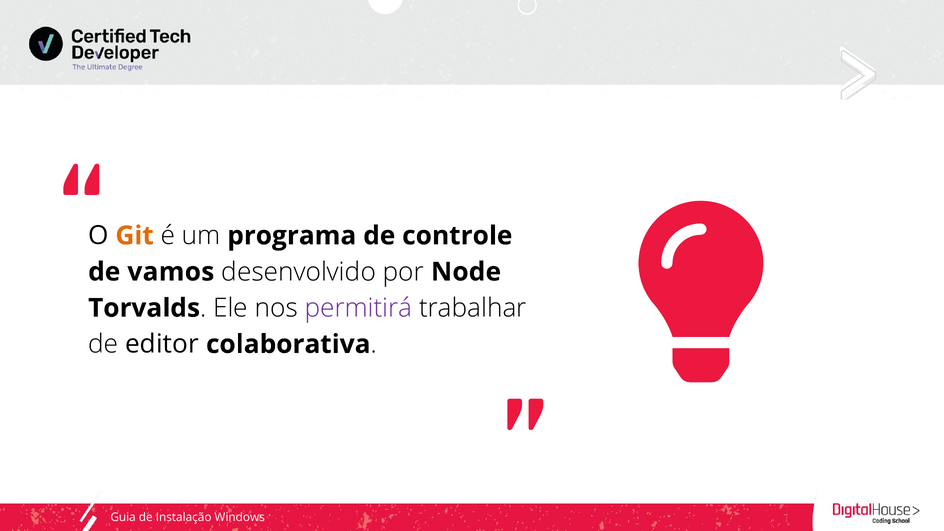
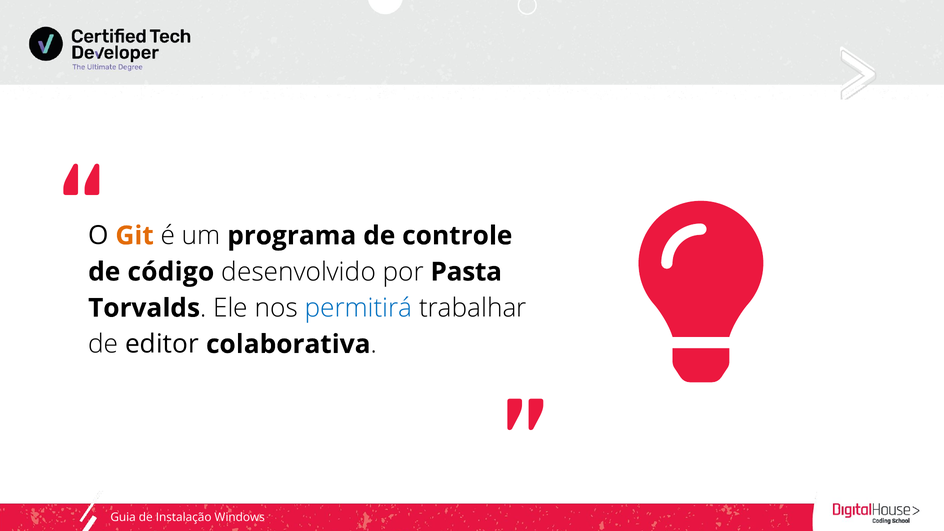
vamos: vamos -> código
Node: Node -> Pasta
permitirá colour: purple -> blue
